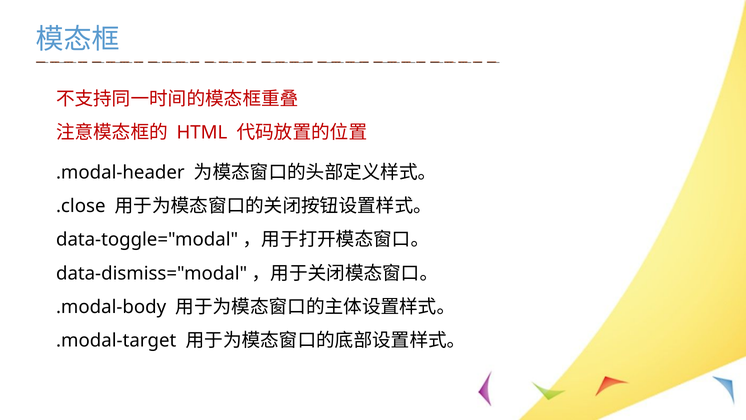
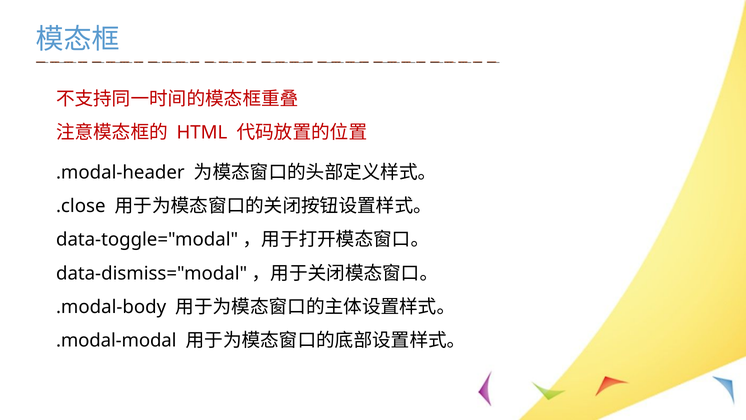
.modal-target: .modal-target -> .modal-modal
